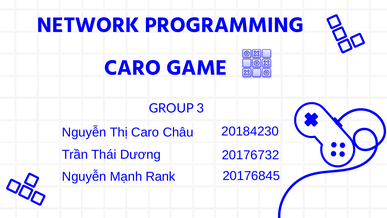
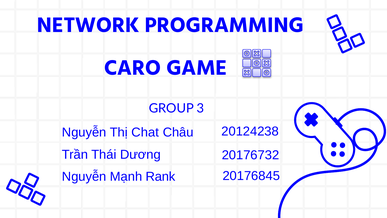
20184230: 20184230 -> 20124238
Thị Caro: Caro -> Chat
